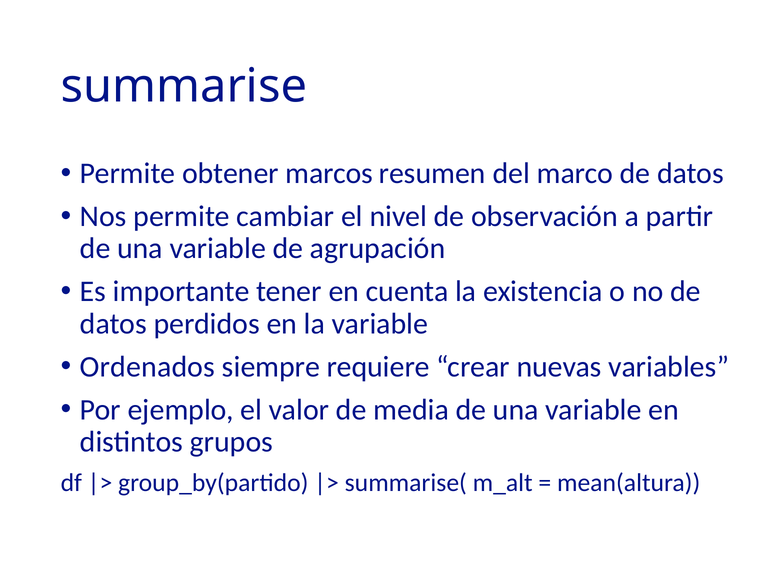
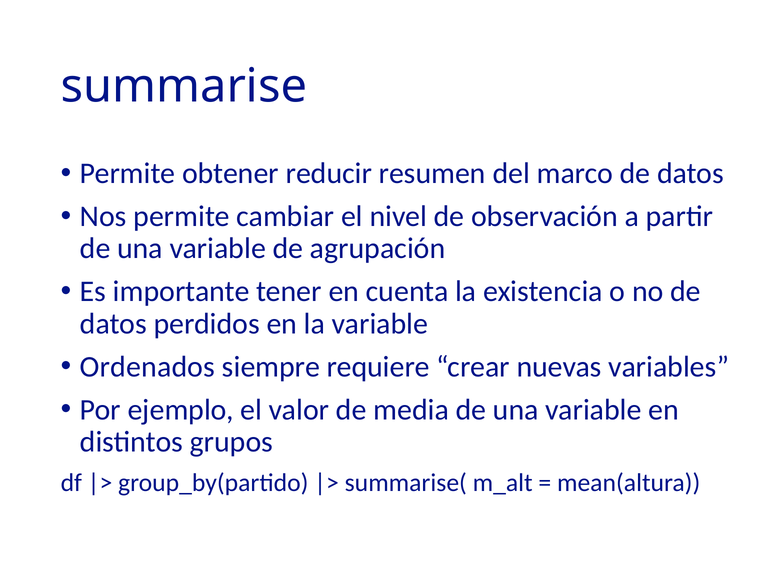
marcos: marcos -> reducir
